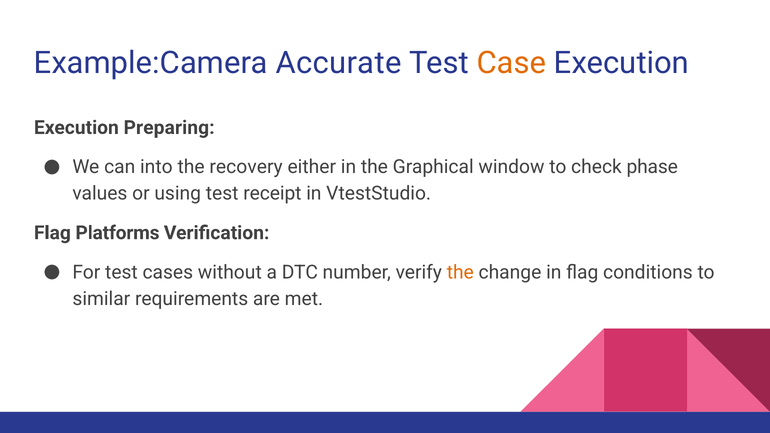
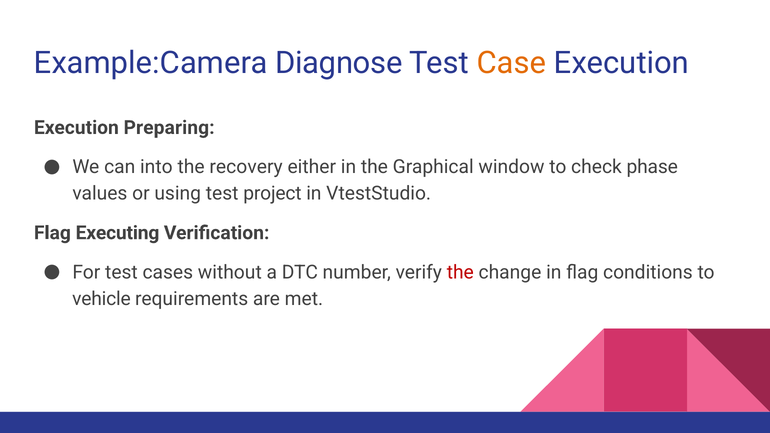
Accurate: Accurate -> Diagnose
receipt: receipt -> project
Platforms: Platforms -> Executing
the at (460, 272) colour: orange -> red
similar: similar -> vehicle
